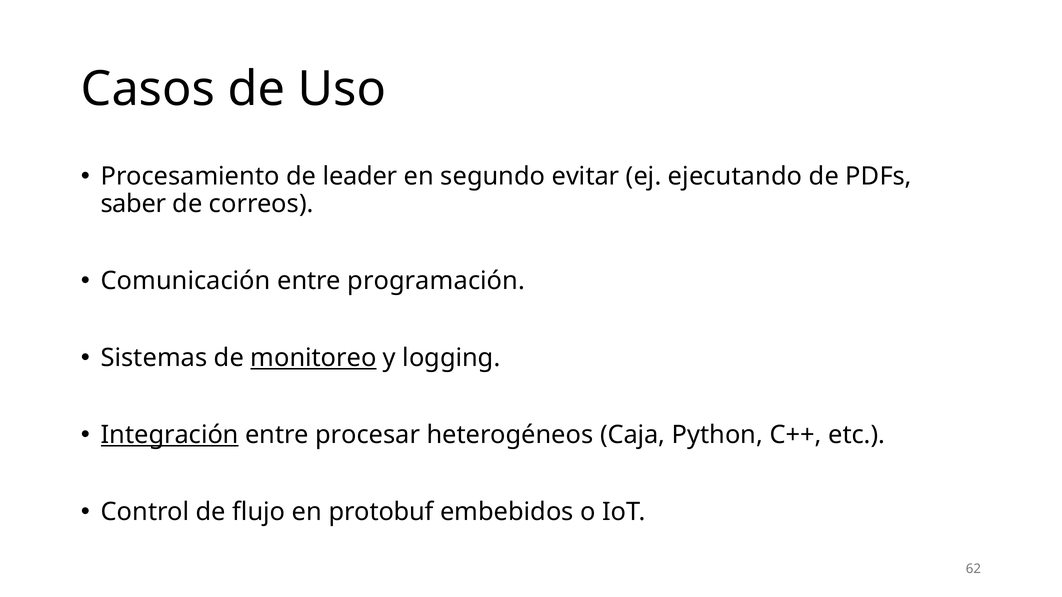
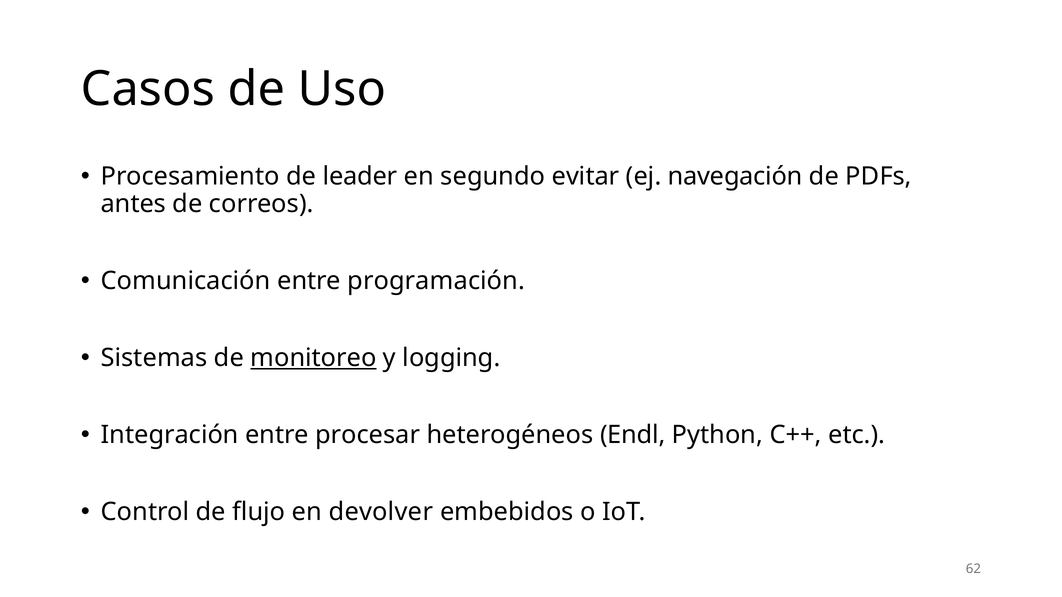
ejecutando: ejecutando -> navegación
saber: saber -> antes
Integración underline: present -> none
Caja: Caja -> Endl
protobuf: protobuf -> devolver
